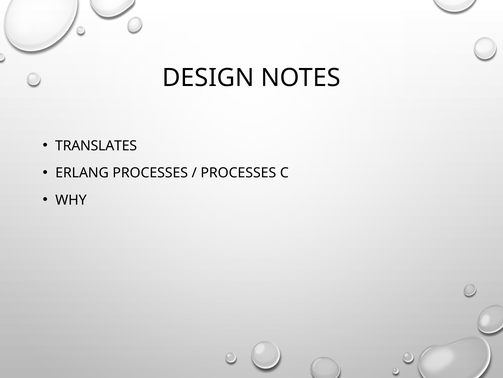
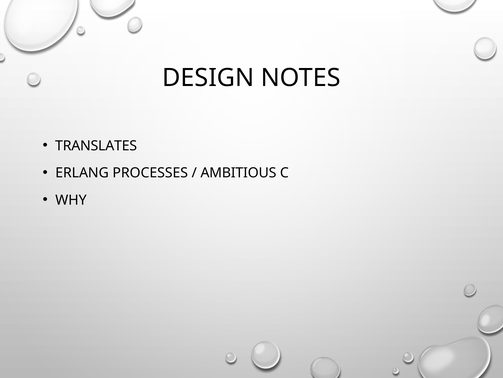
PROCESSES at (238, 173): PROCESSES -> AMBITIOUS
